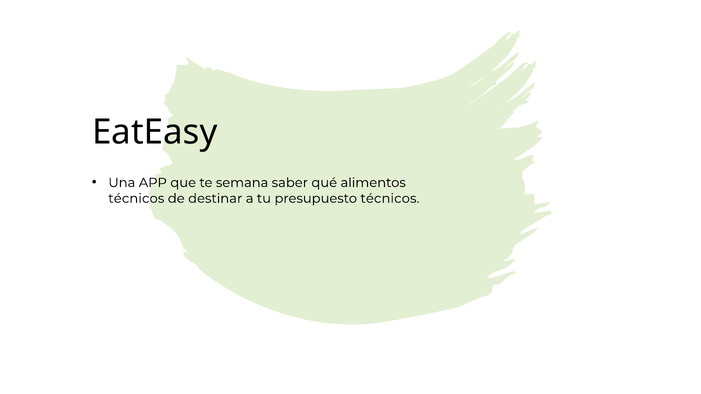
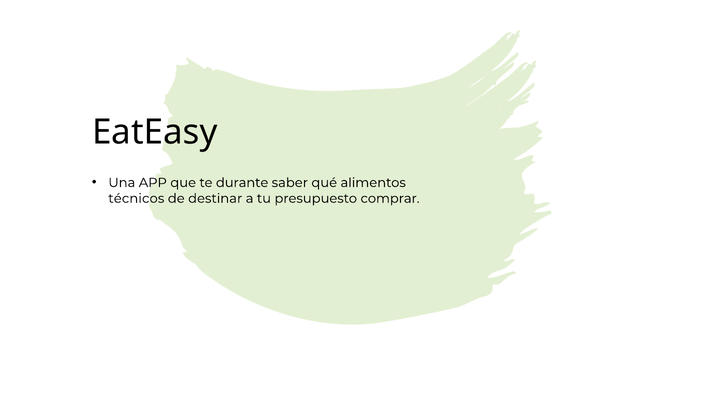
semana: semana -> durante
presupuesto técnicos: técnicos -> comprar
